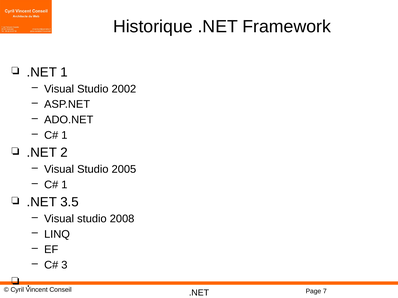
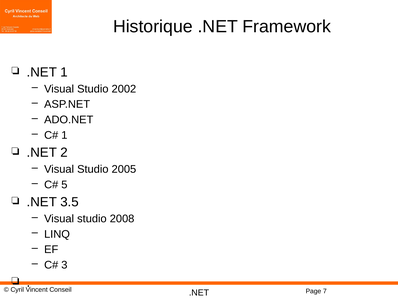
1 at (64, 185): 1 -> 5
